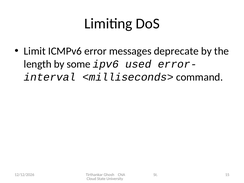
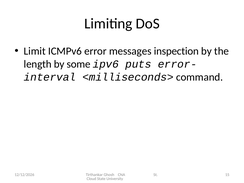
deprecate: deprecate -> inspection
used: used -> puts
